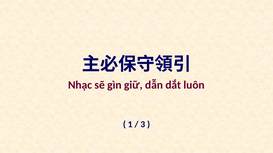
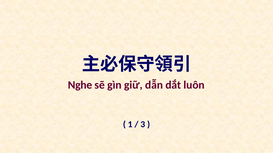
Nhạc: Nhạc -> Nghe
